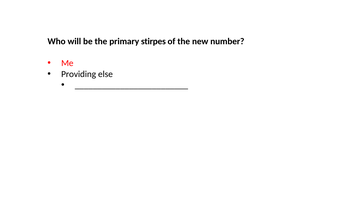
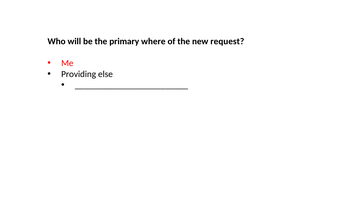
stirpes: stirpes -> where
number: number -> request
